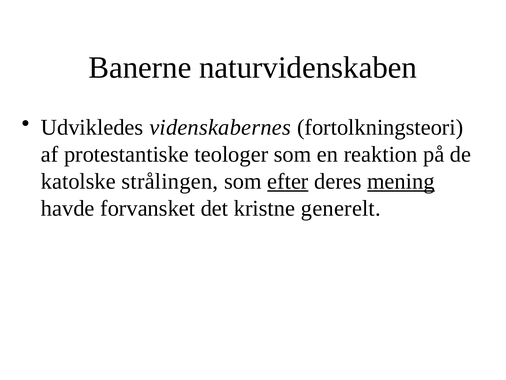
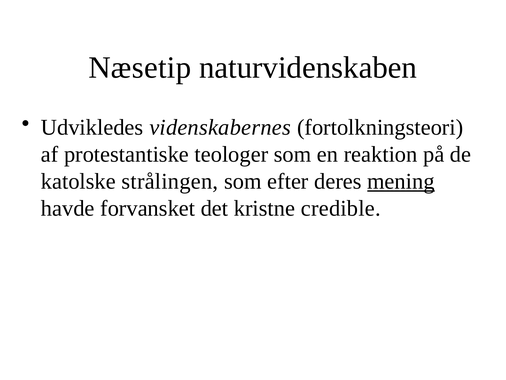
Banerne: Banerne -> Næsetip
efter underline: present -> none
generelt: generelt -> credible
